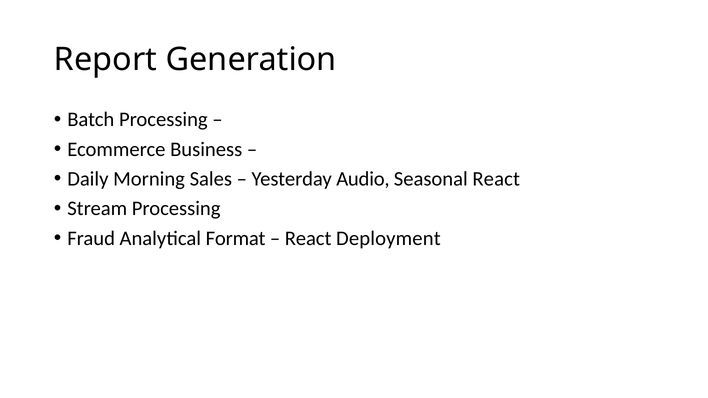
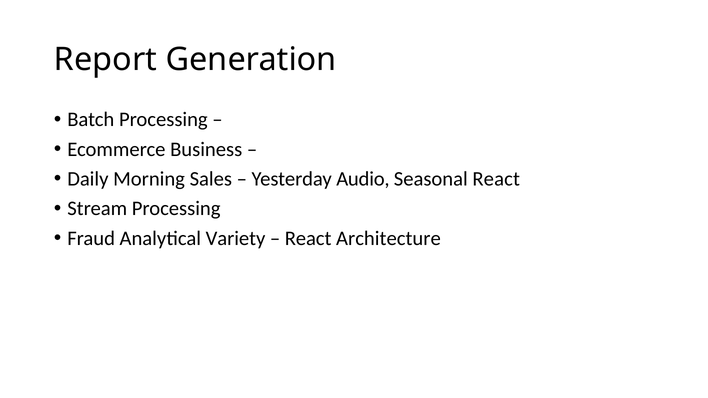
Format: Format -> Variety
Deployment: Deployment -> Architecture
